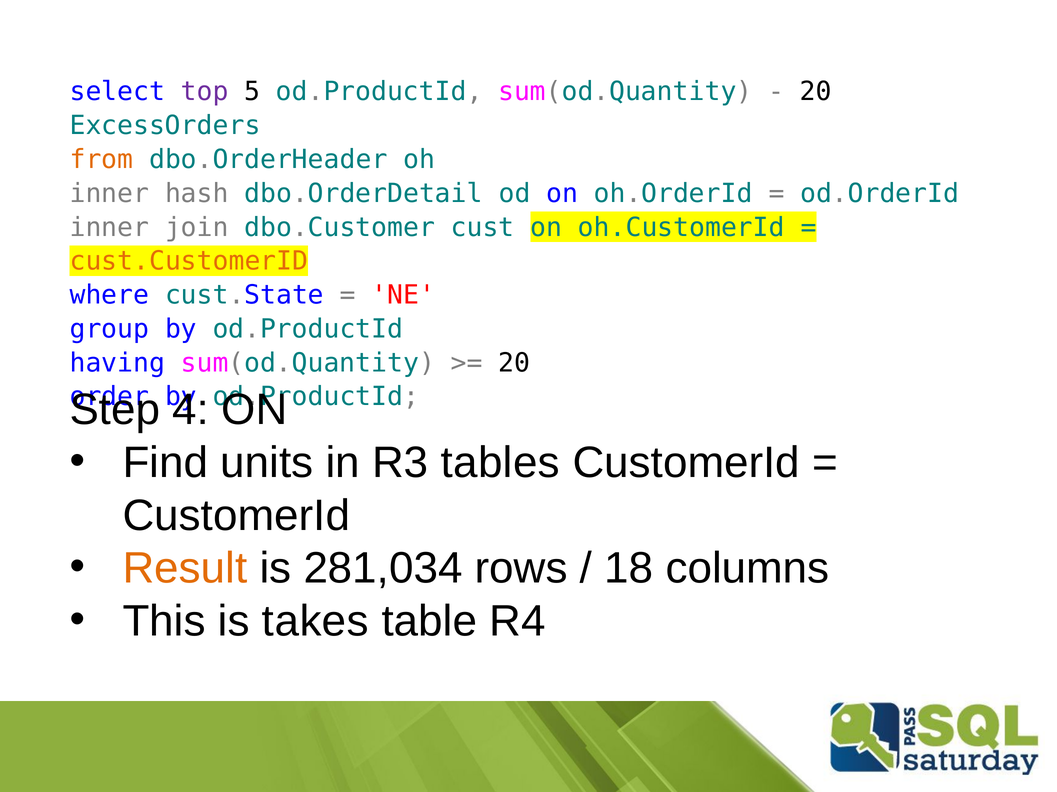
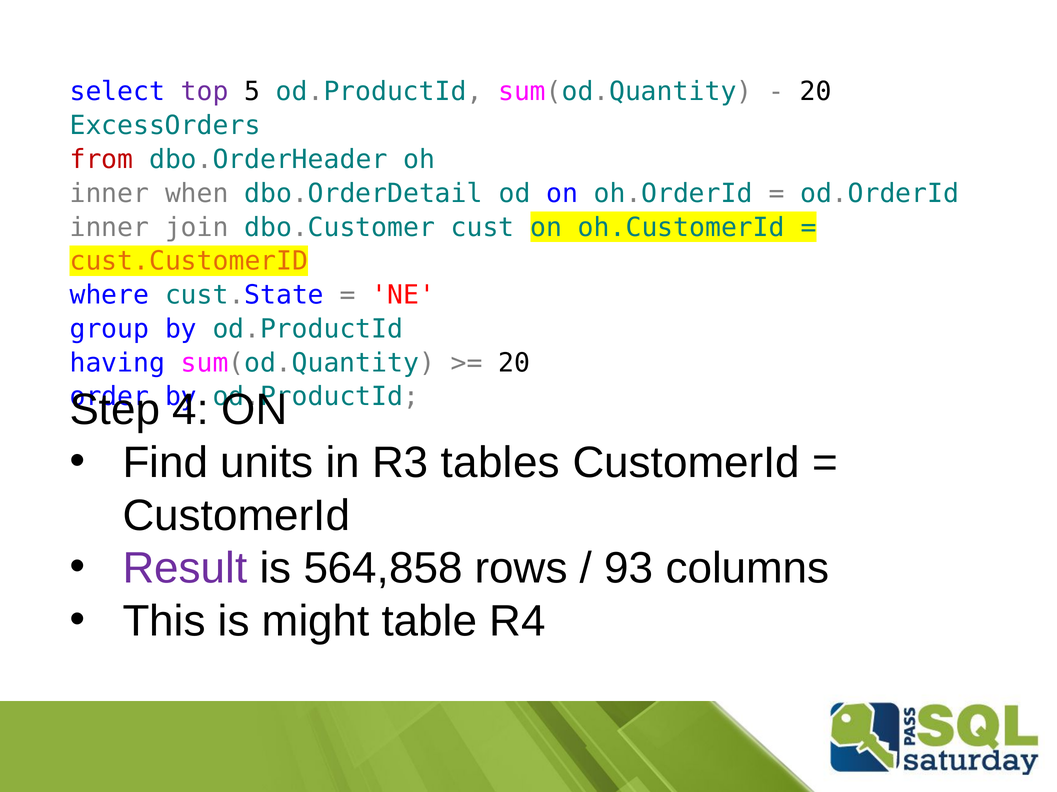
from colour: orange -> red
hash: hash -> when
Result colour: orange -> purple
281,034: 281,034 -> 564,858
18: 18 -> 93
takes: takes -> might
